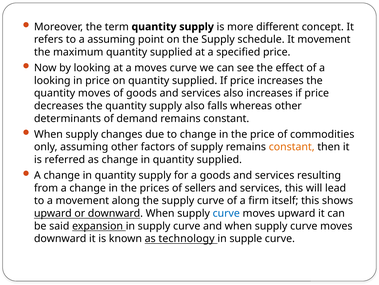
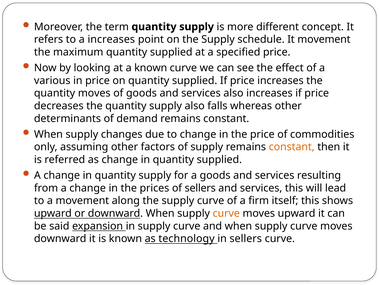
a assuming: assuming -> increases
a moves: moves -> known
looking at (52, 80): looking -> various
curve at (226, 213) colour: blue -> orange
in supple: supple -> sellers
